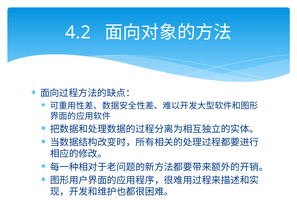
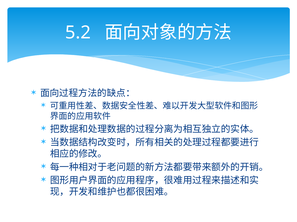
4.2: 4.2 -> 5.2
